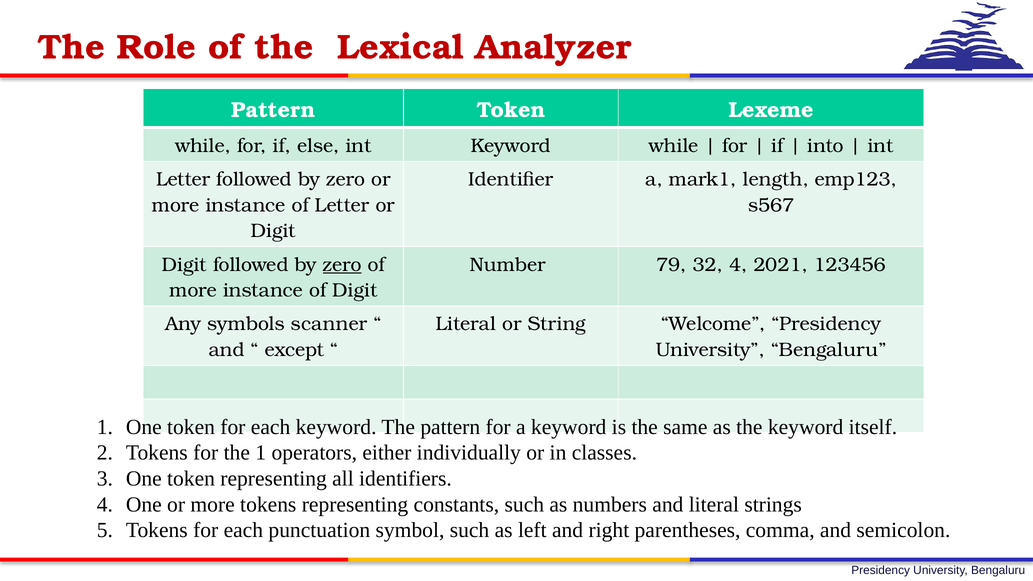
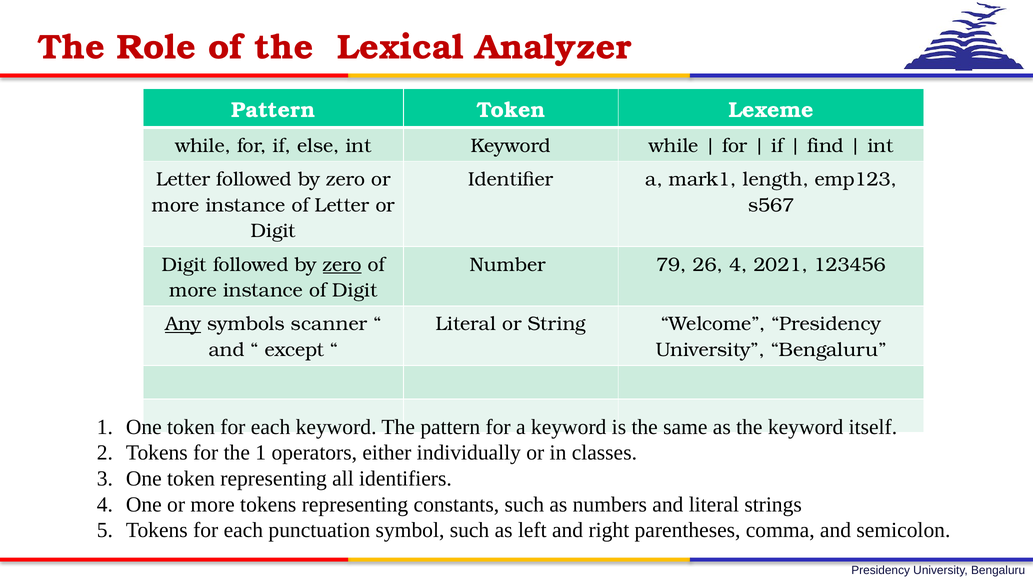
into: into -> find
32: 32 -> 26
Any underline: none -> present
